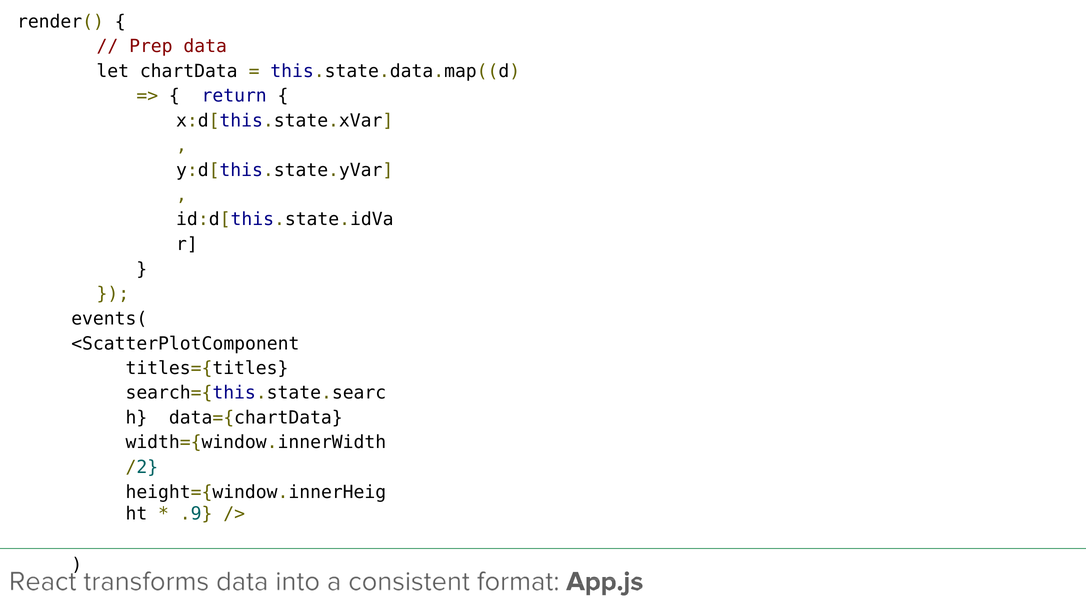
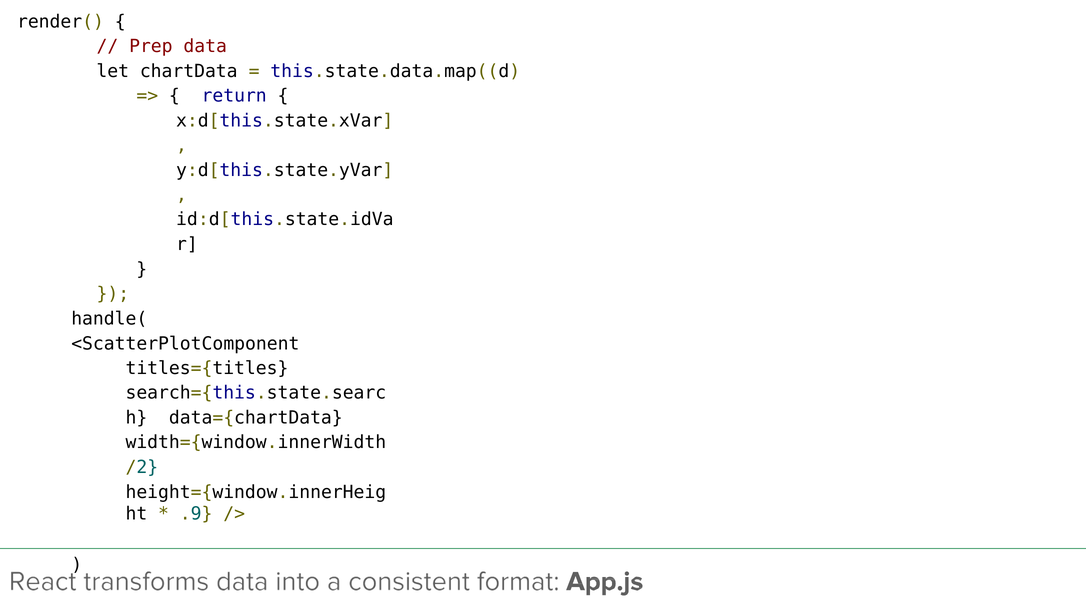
events(: events( -> handle(
